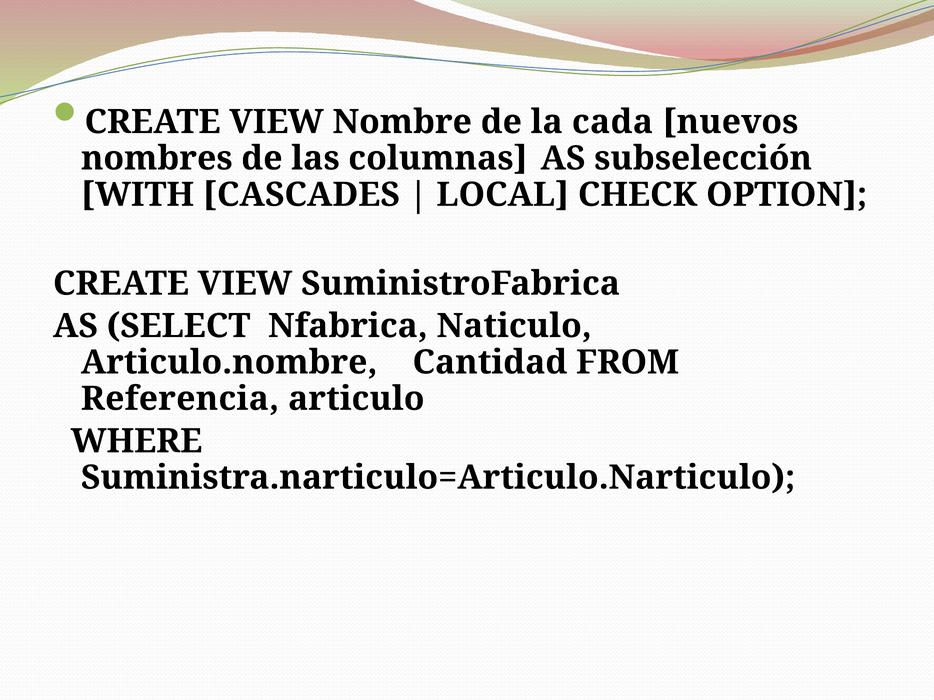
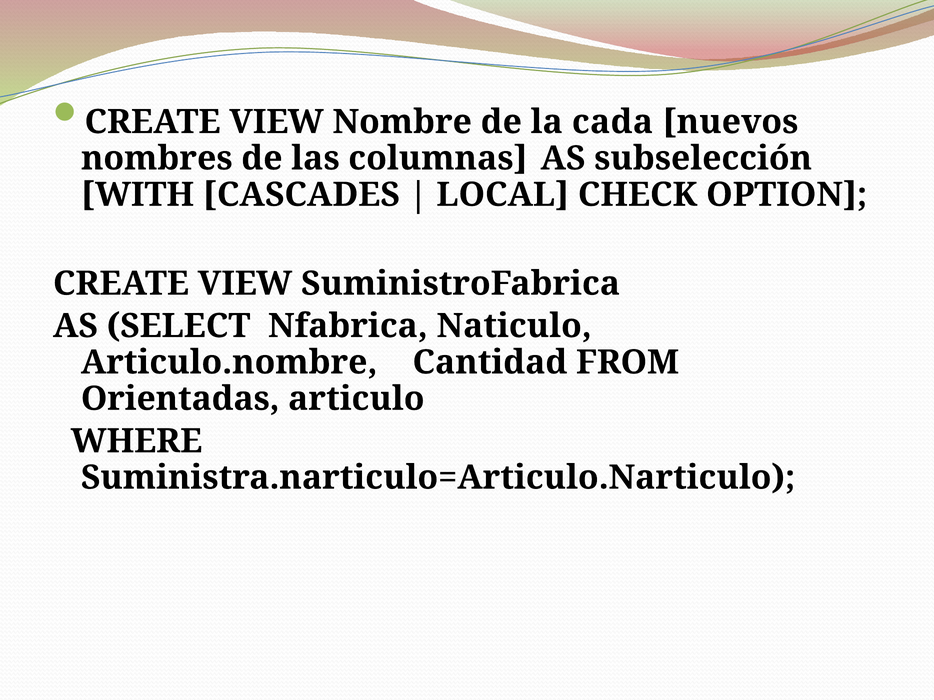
Referencia: Referencia -> Orientadas
